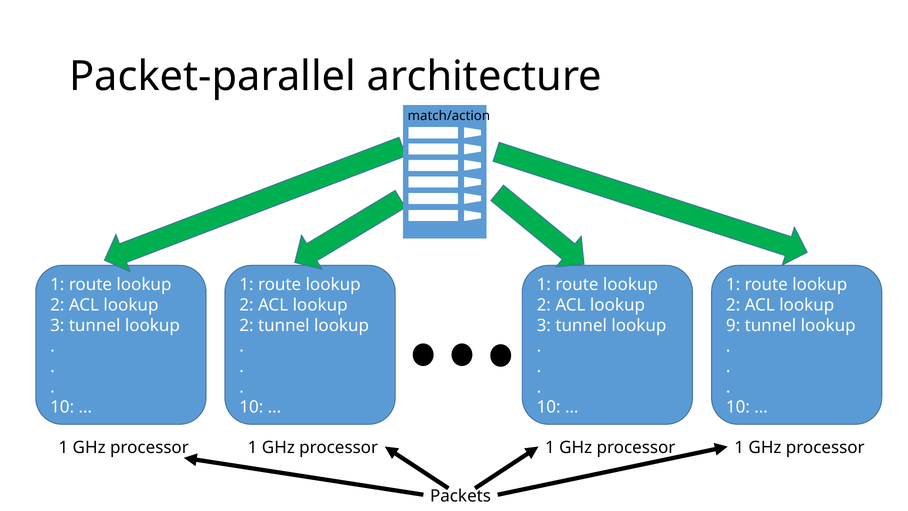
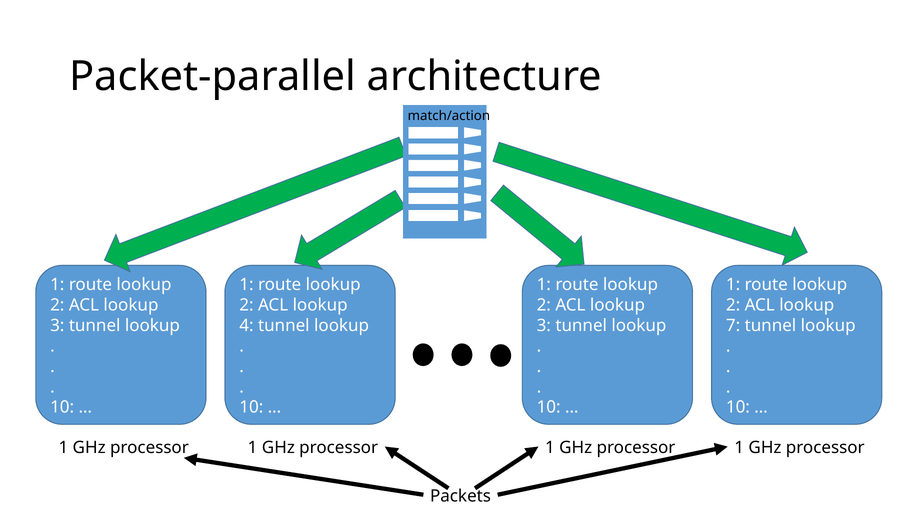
2 at (246, 325): 2 -> 4
9: 9 -> 7
